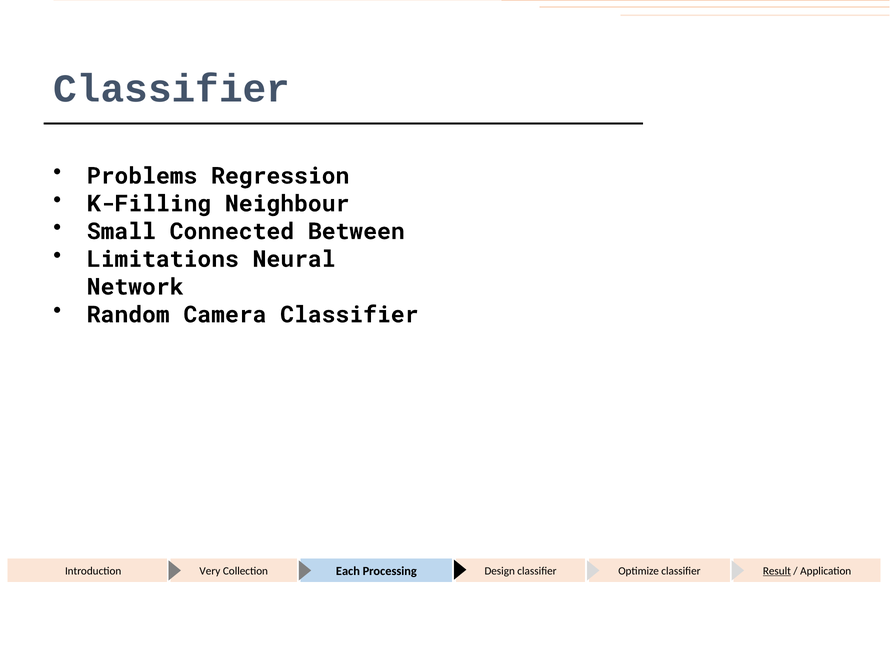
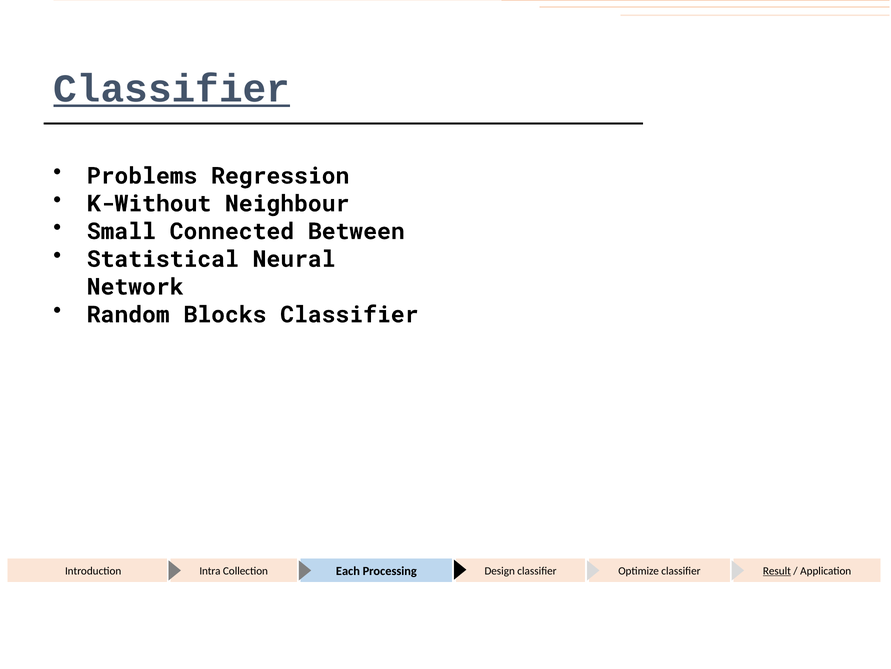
Classifier at (172, 89) underline: none -> present
K-Filling: K-Filling -> K-Without
Limitations: Limitations -> Statistical
Camera: Camera -> Blocks
Very: Very -> Intra
